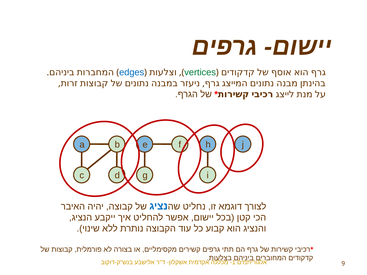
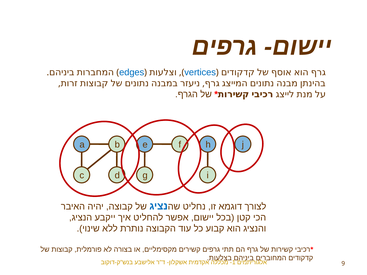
vertices colour: green -> blue
